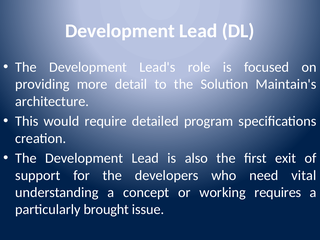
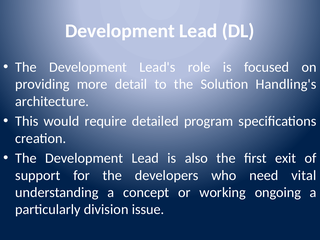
Maintain's: Maintain's -> Handling's
requires: requires -> ongoing
brought: brought -> division
